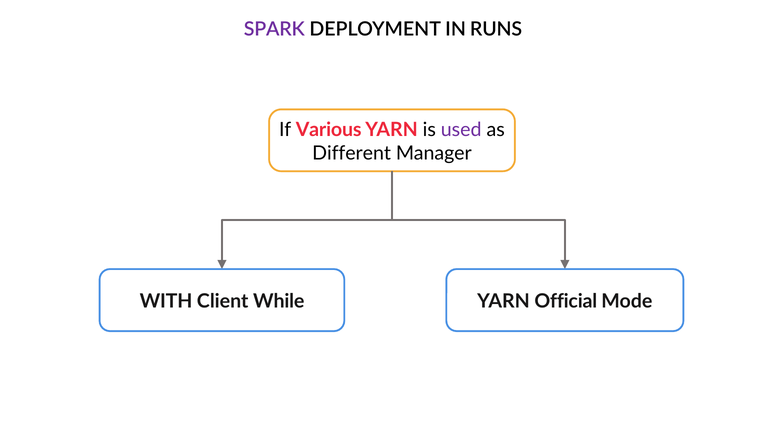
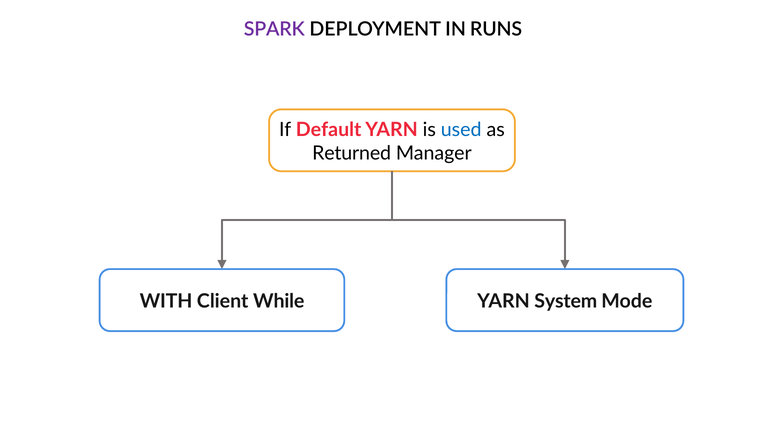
Various: Various -> Default
used colour: purple -> blue
Different: Different -> Returned
Official: Official -> System
